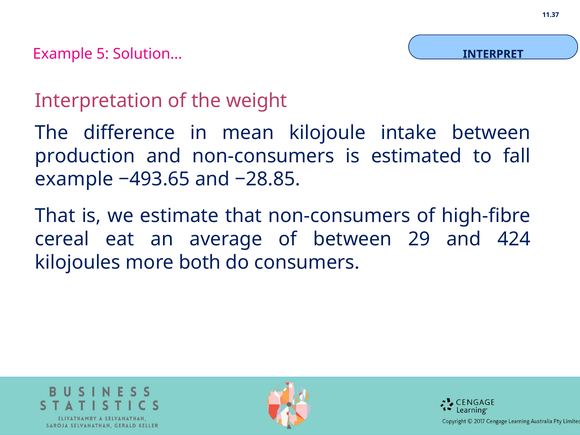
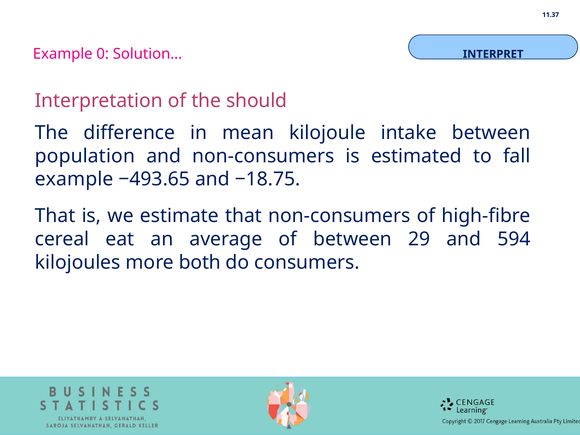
5: 5 -> 0
weight: weight -> should
production: production -> population
−28.85: −28.85 -> −18.75
424: 424 -> 594
